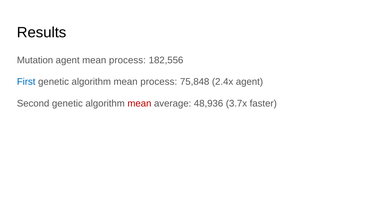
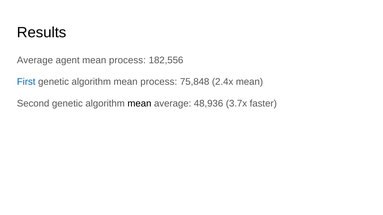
Mutation at (35, 60): Mutation -> Average
2.4x agent: agent -> mean
mean at (139, 104) colour: red -> black
